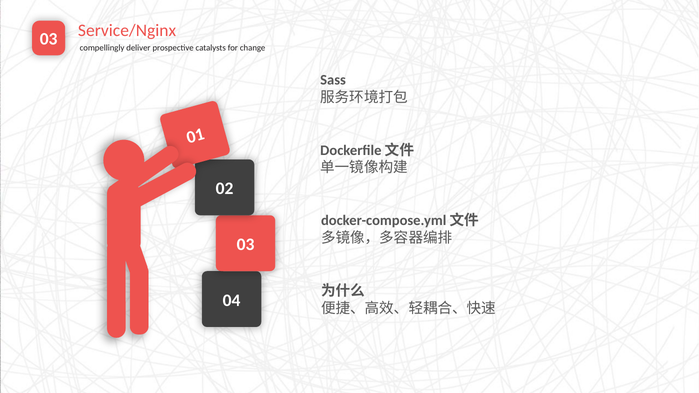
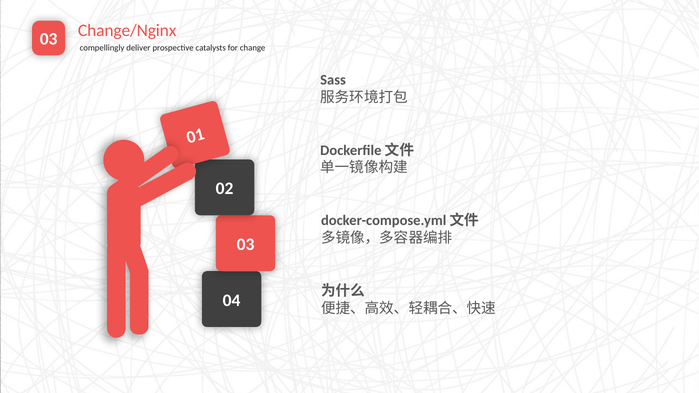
Service/Nginx: Service/Nginx -> Change/Nginx
